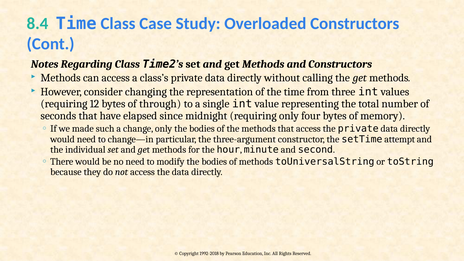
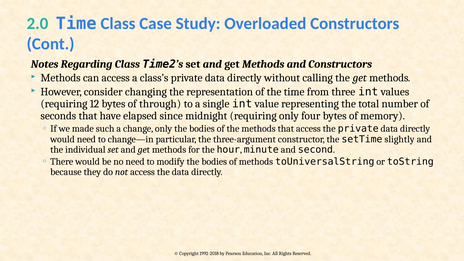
8.4: 8.4 -> 2.0
attempt: attempt -> slightly
